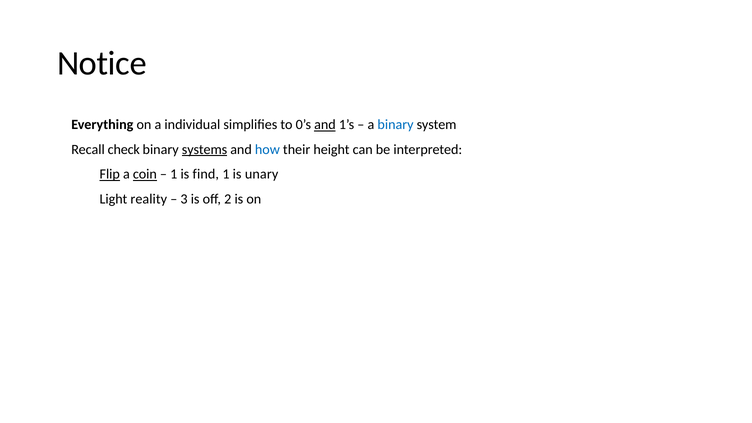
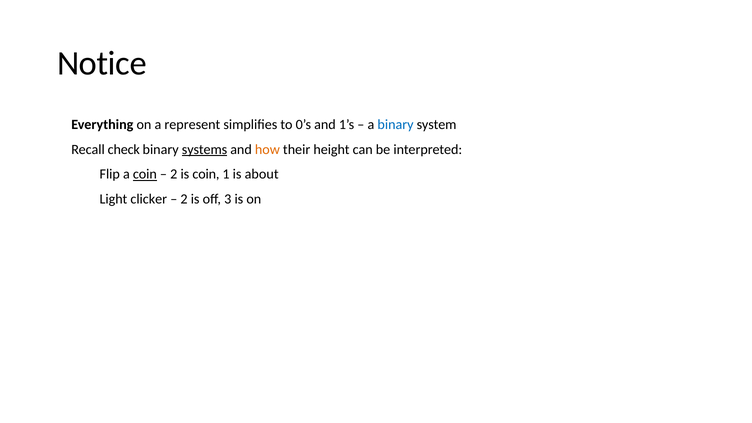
individual: individual -> represent
and at (325, 125) underline: present -> none
how colour: blue -> orange
Flip underline: present -> none
1 at (174, 174): 1 -> 2
is find: find -> coin
unary: unary -> about
reality: reality -> clicker
3 at (184, 199): 3 -> 2
2: 2 -> 3
